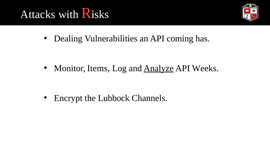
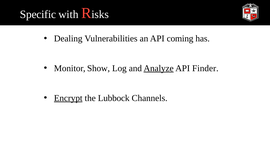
Attacks: Attacks -> Specific
Items: Items -> Show
Weeks: Weeks -> Finder
Encrypt underline: none -> present
